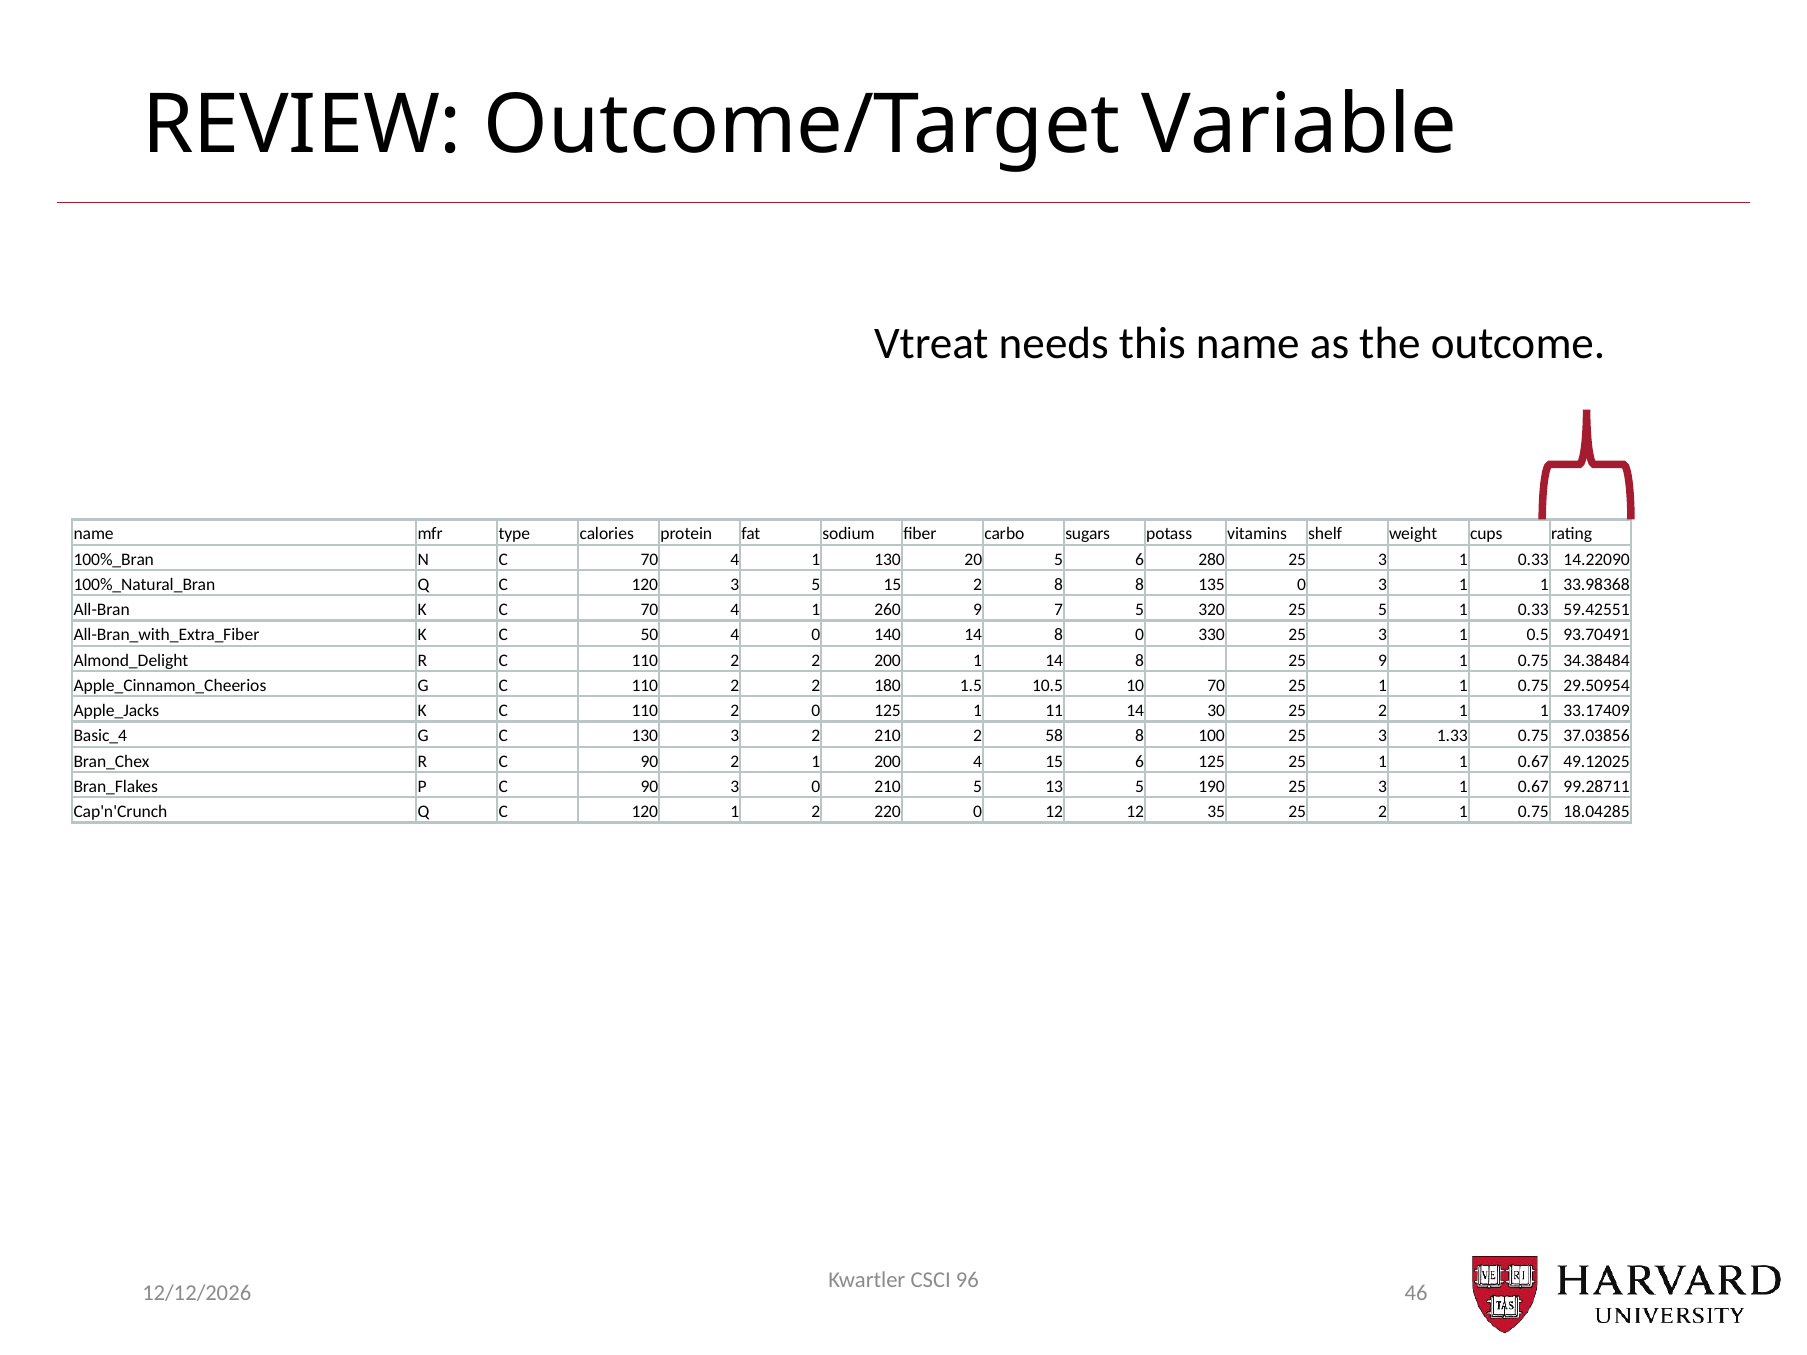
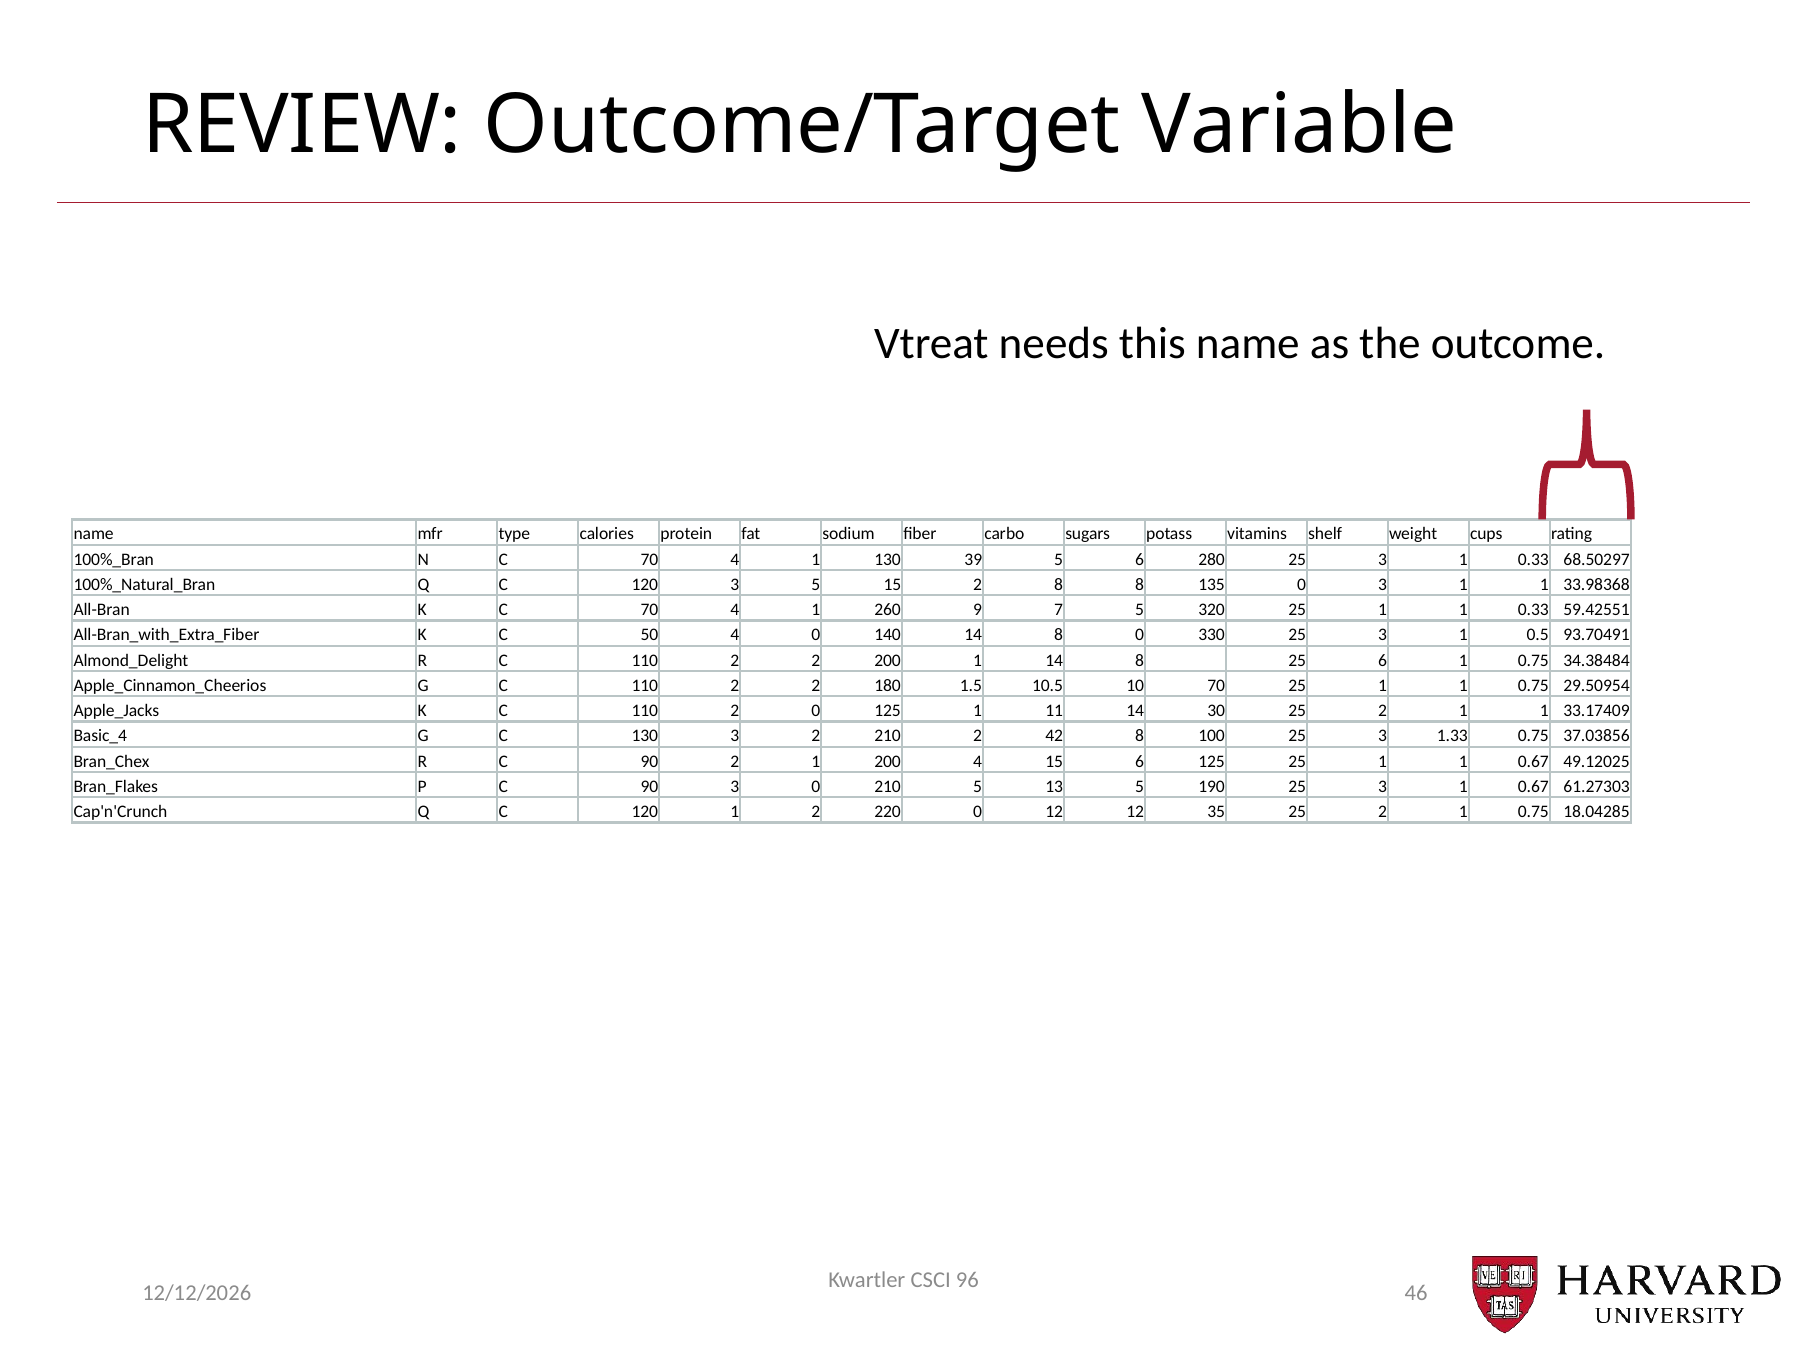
20: 20 -> 39
14.22090: 14.22090 -> 68.50297
320 25 5: 5 -> 1
25 9: 9 -> 6
58: 58 -> 42
99.28711: 99.28711 -> 61.27303
